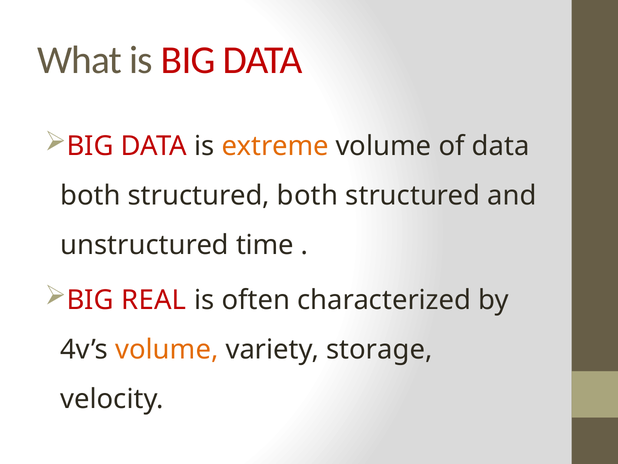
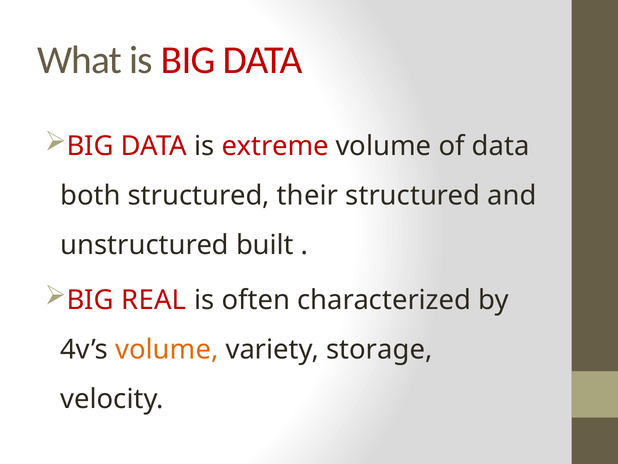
extreme colour: orange -> red
structured both: both -> their
time: time -> built
